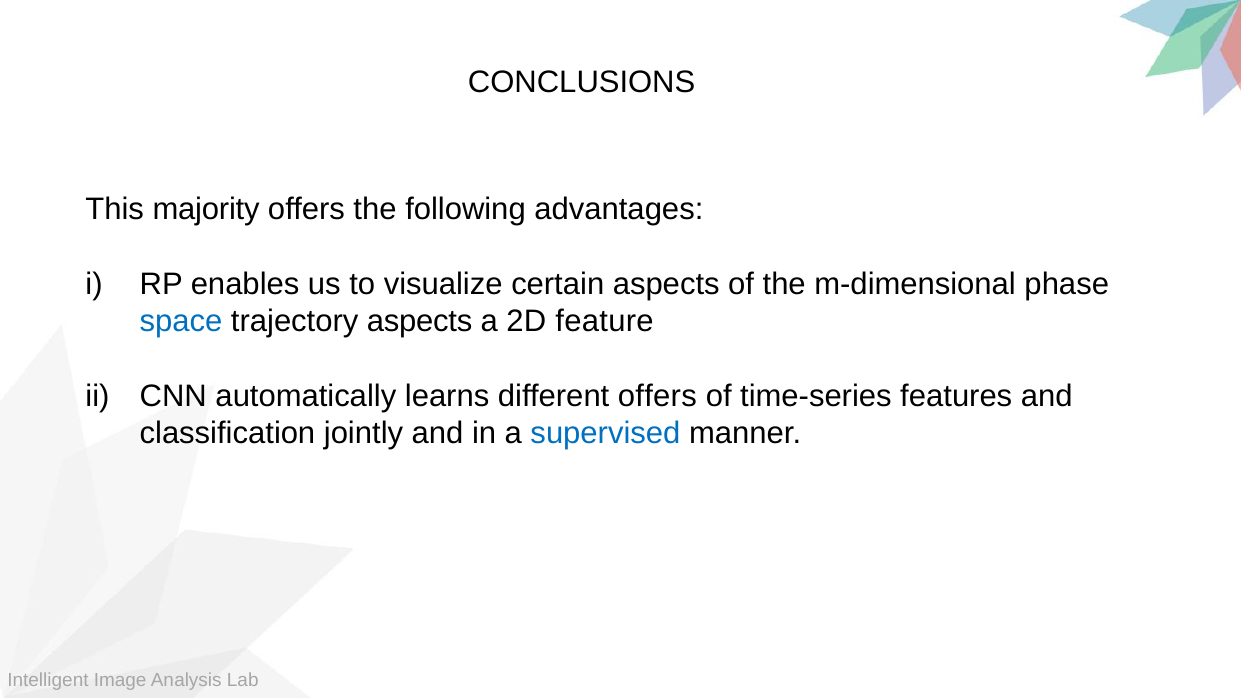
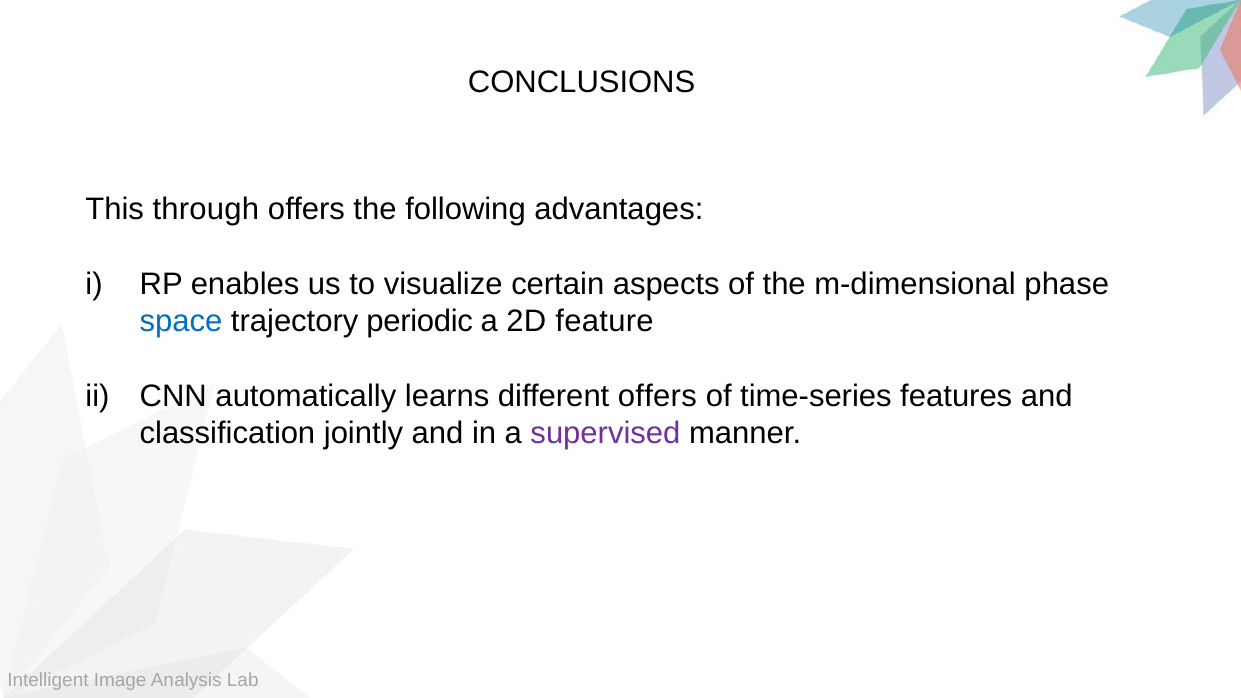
majority: majority -> through
trajectory aspects: aspects -> periodic
supervised colour: blue -> purple
